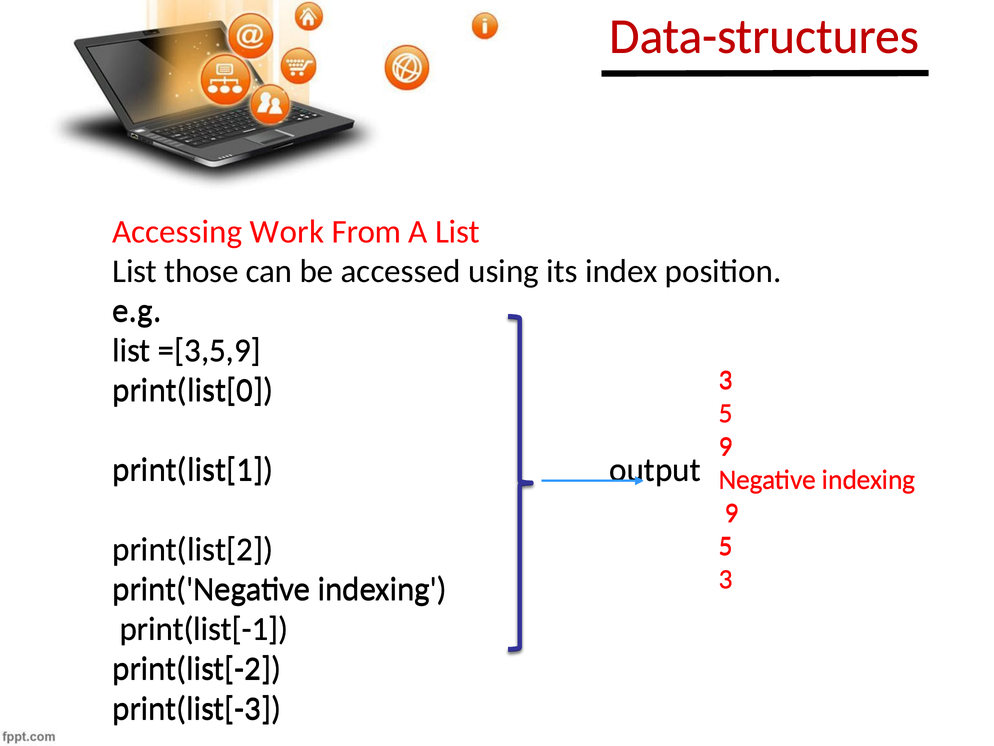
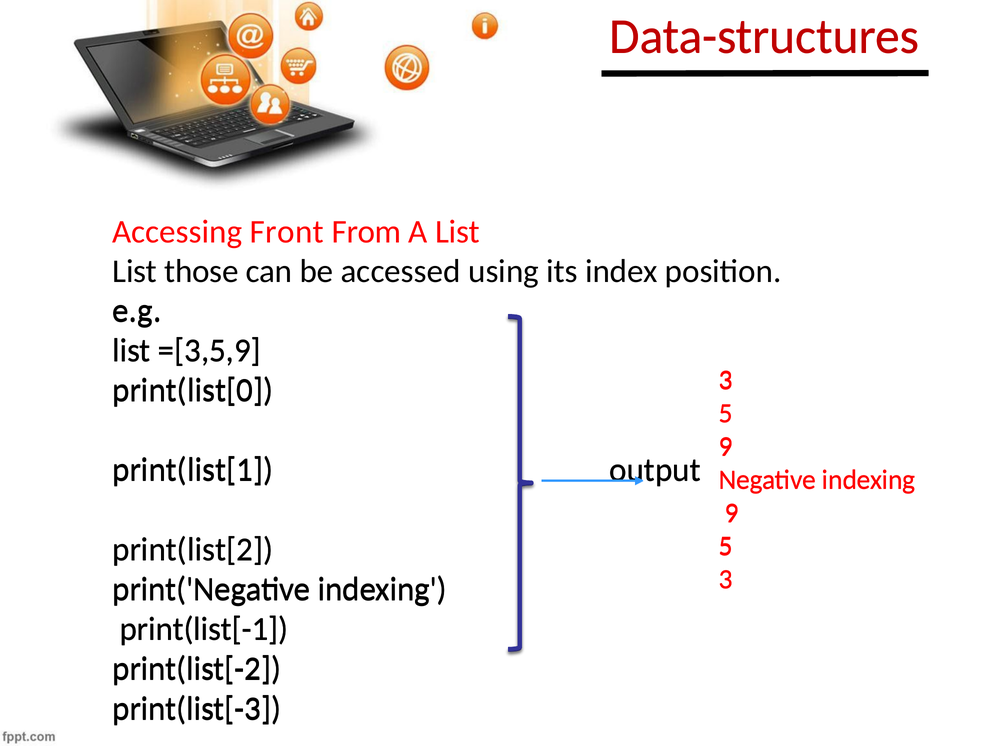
Work: Work -> Front
